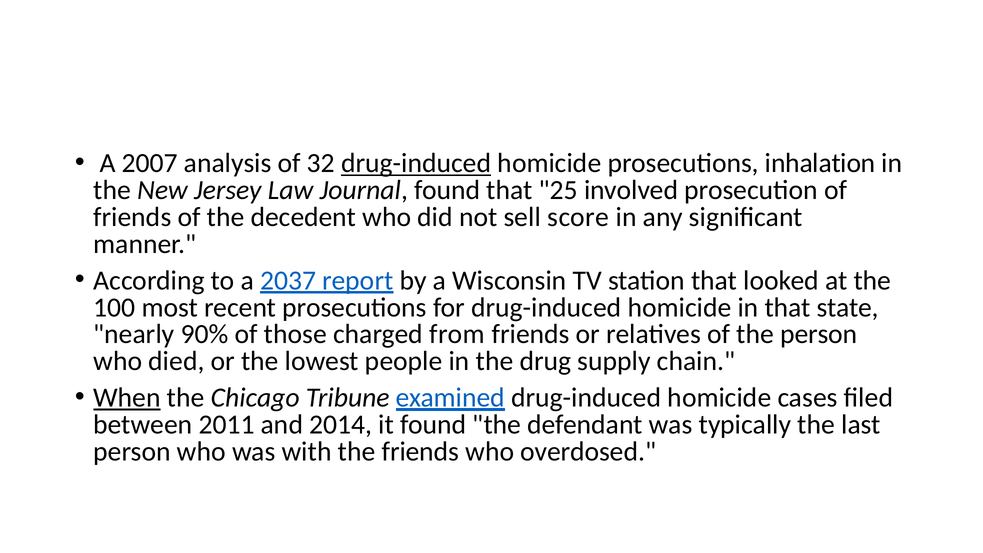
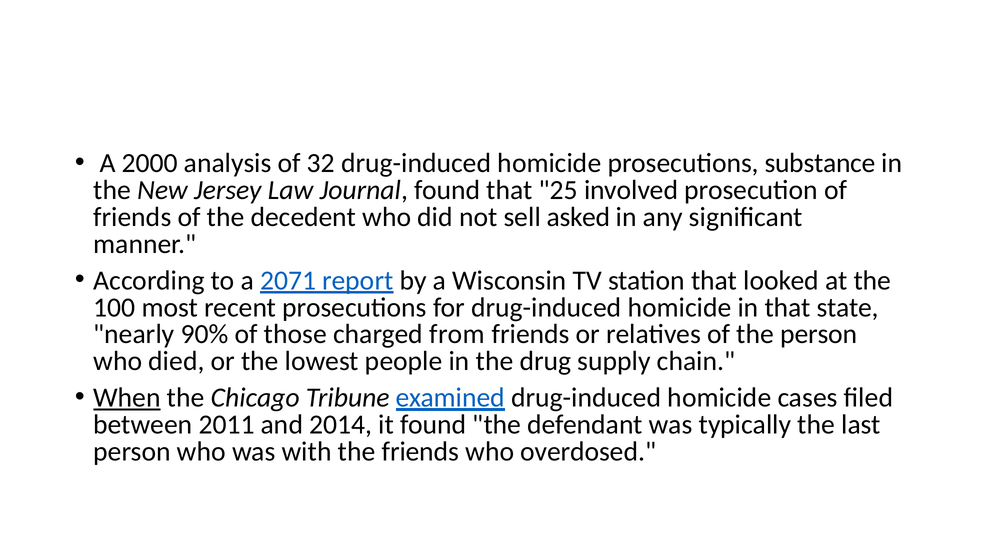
2007: 2007 -> 2000
drug-induced at (416, 163) underline: present -> none
inhalation: inhalation -> substance
score: score -> asked
2037: 2037 -> 2071
